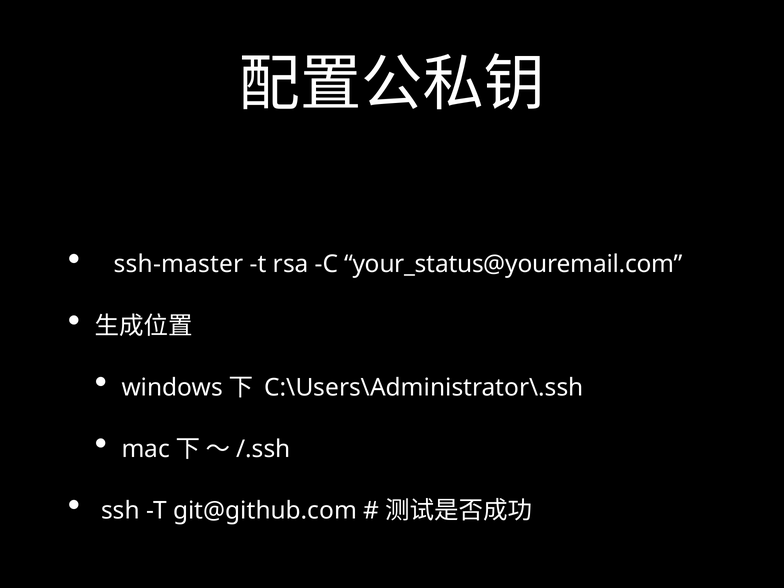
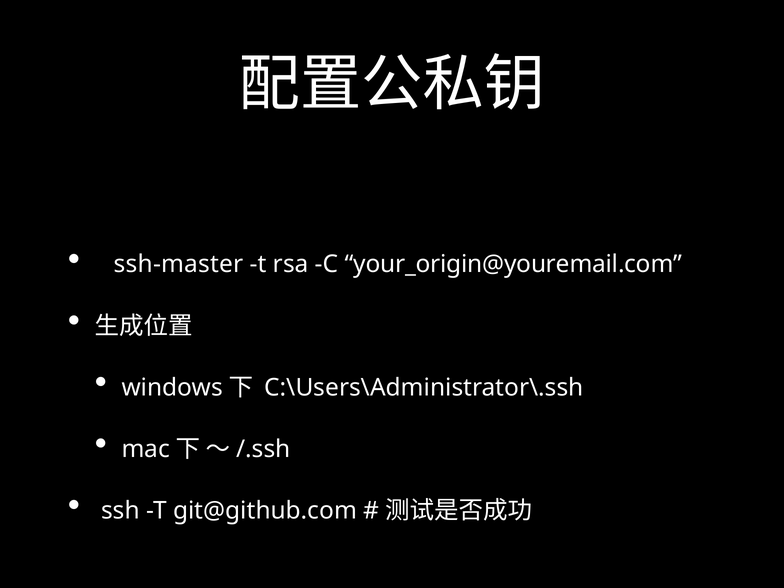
your_status@youremail.com: your_status@youremail.com -> your_origin@youremail.com
